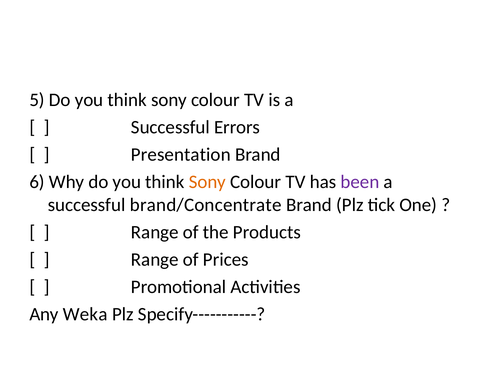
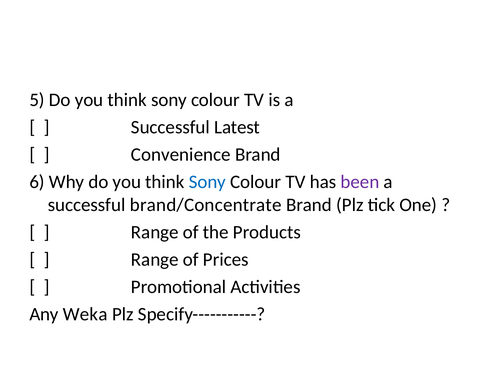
Errors: Errors -> Latest
Presentation: Presentation -> Convenience
Sony at (207, 182) colour: orange -> blue
